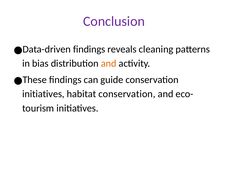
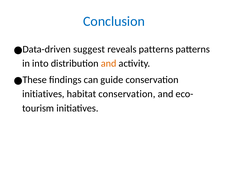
Conclusion colour: purple -> blue
findings at (89, 49): findings -> suggest
reveals cleaning: cleaning -> patterns
bias: bias -> into
